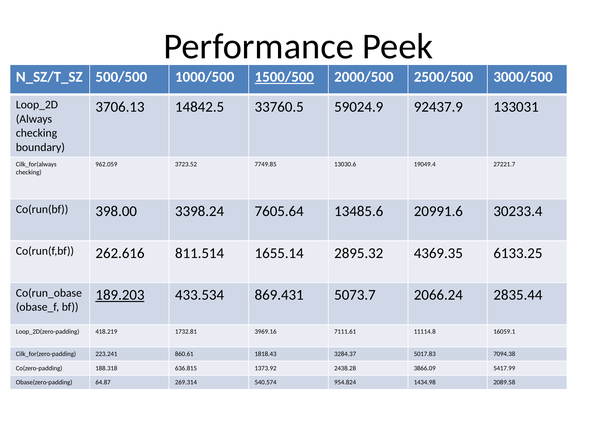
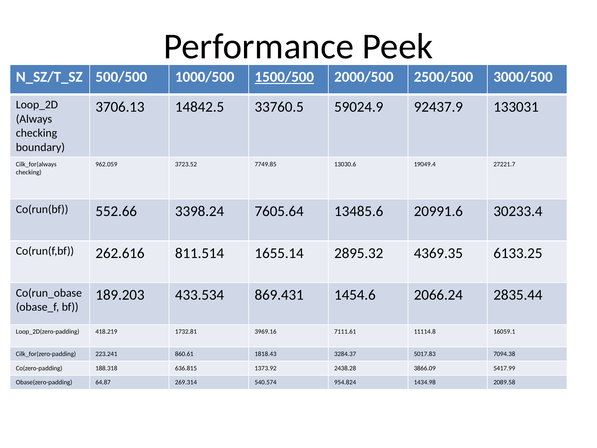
398.00: 398.00 -> 552.66
189.203 underline: present -> none
5073.7: 5073.7 -> 1454.6
